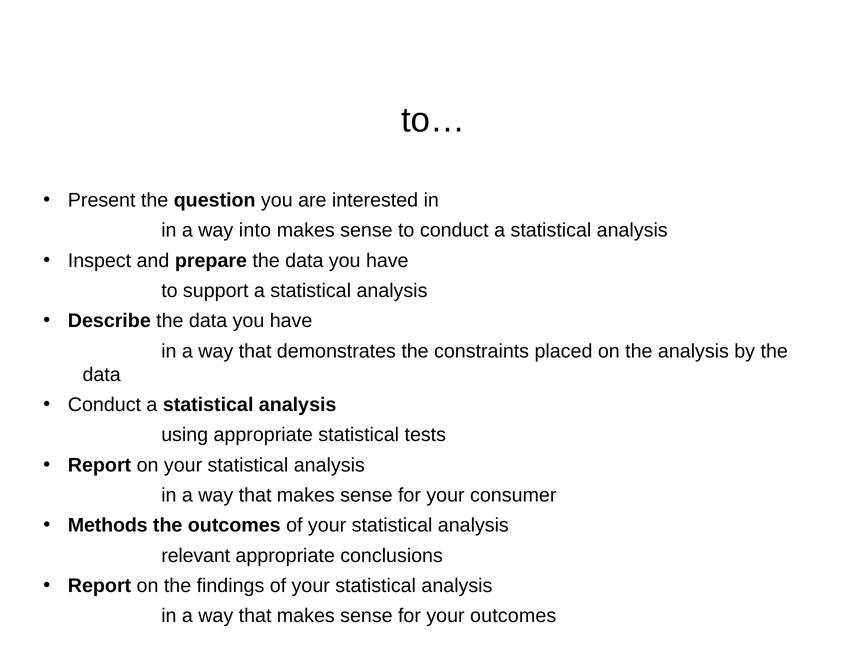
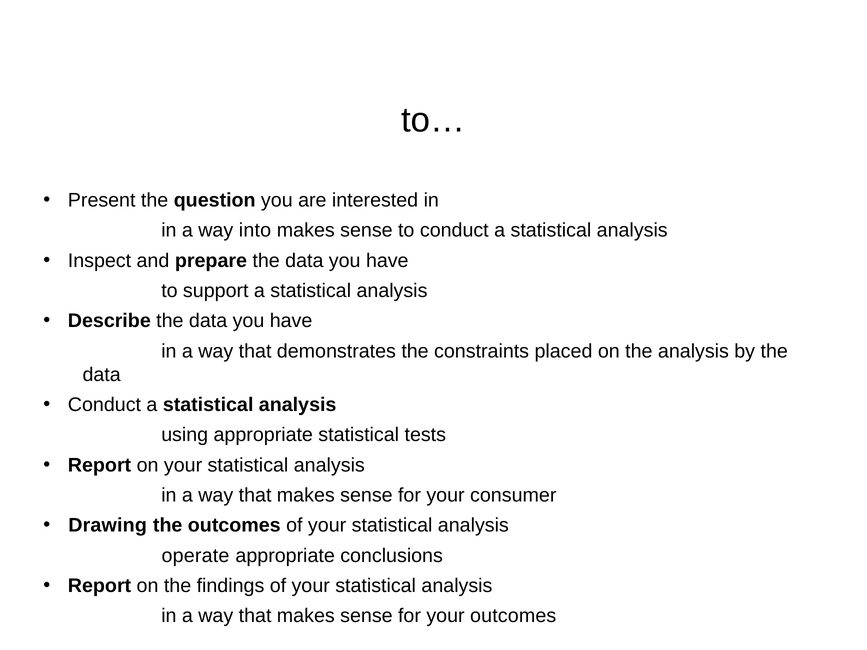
Methods: Methods -> Drawing
relevant: relevant -> operate
